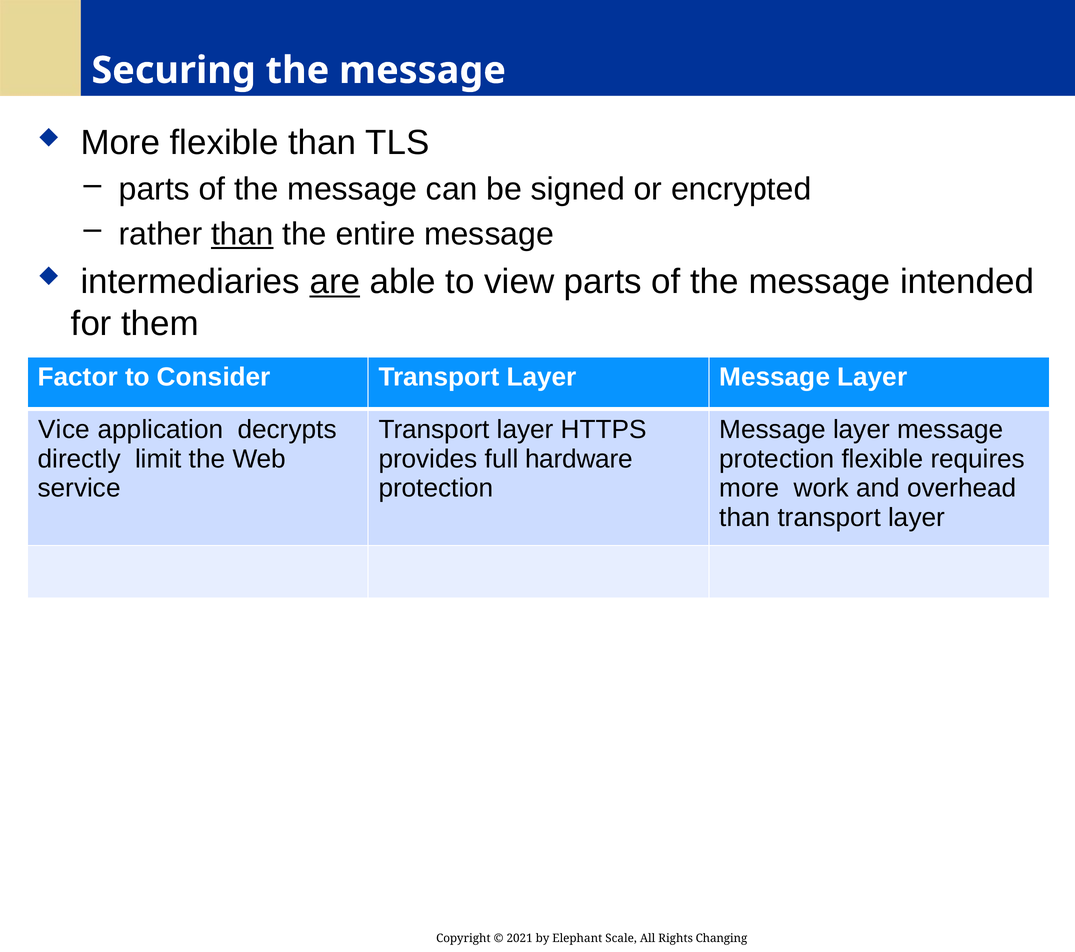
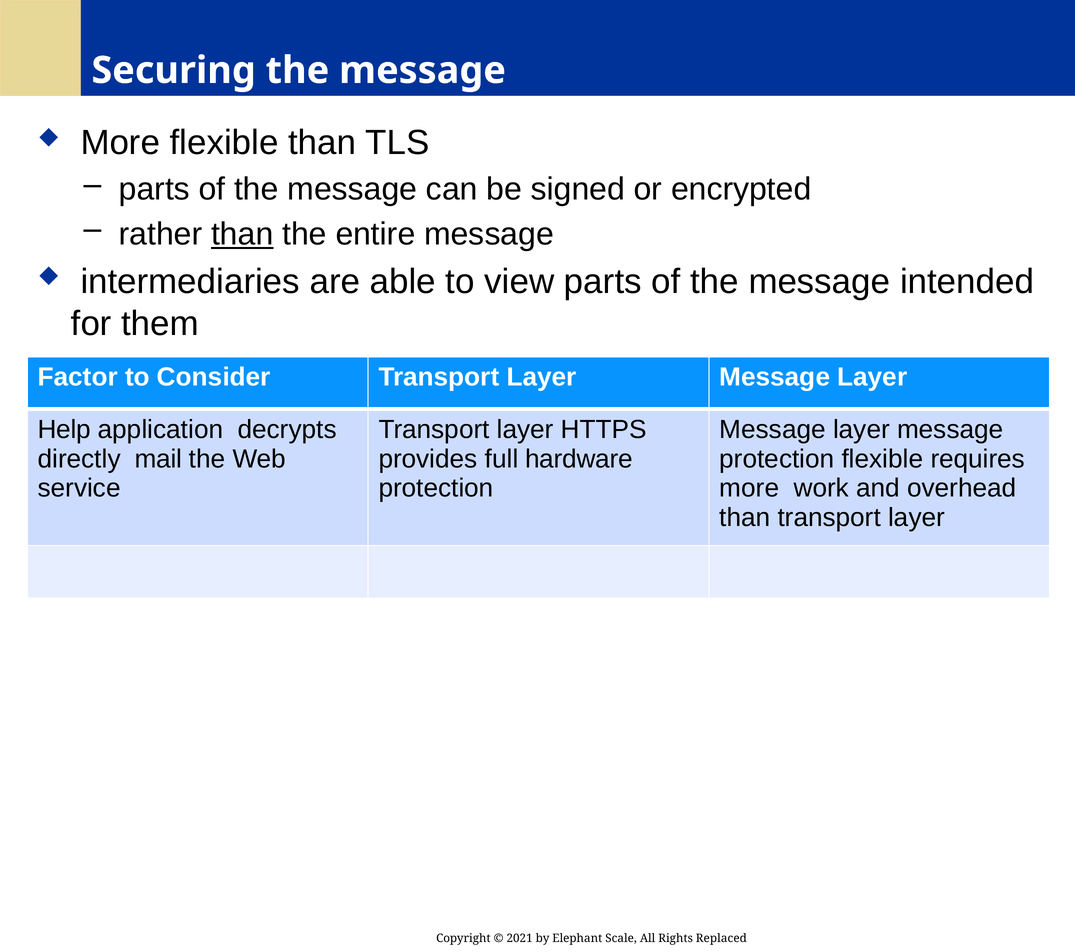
are underline: present -> none
Vice: Vice -> Help
limit: limit -> mail
Changing: Changing -> Replaced
